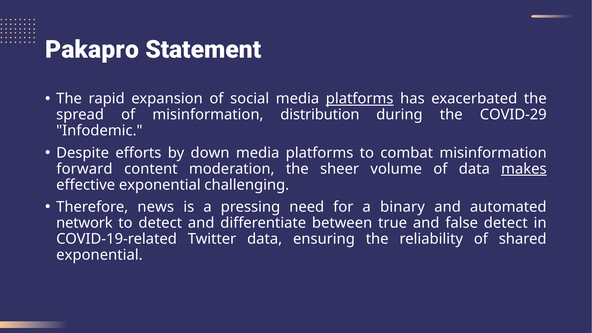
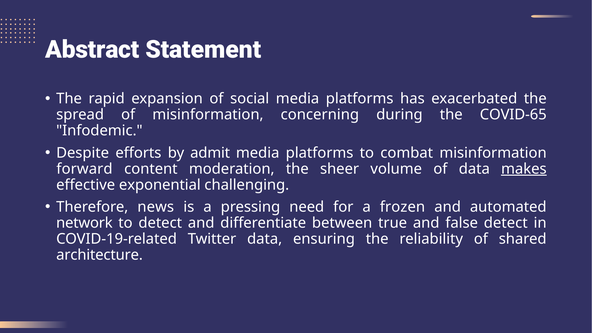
Pakapro: Pakapro -> Abstract
platforms at (360, 99) underline: present -> none
distribution: distribution -> concerning
COVID-29: COVID-29 -> COVID-65
down: down -> admit
binary: binary -> frozen
exponential at (99, 255): exponential -> architecture
